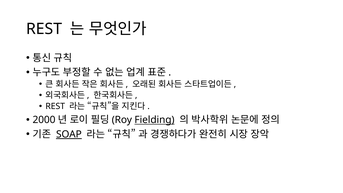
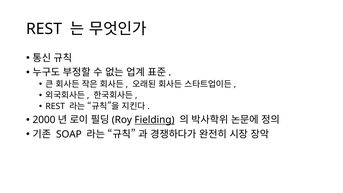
SOAP underline: present -> none
